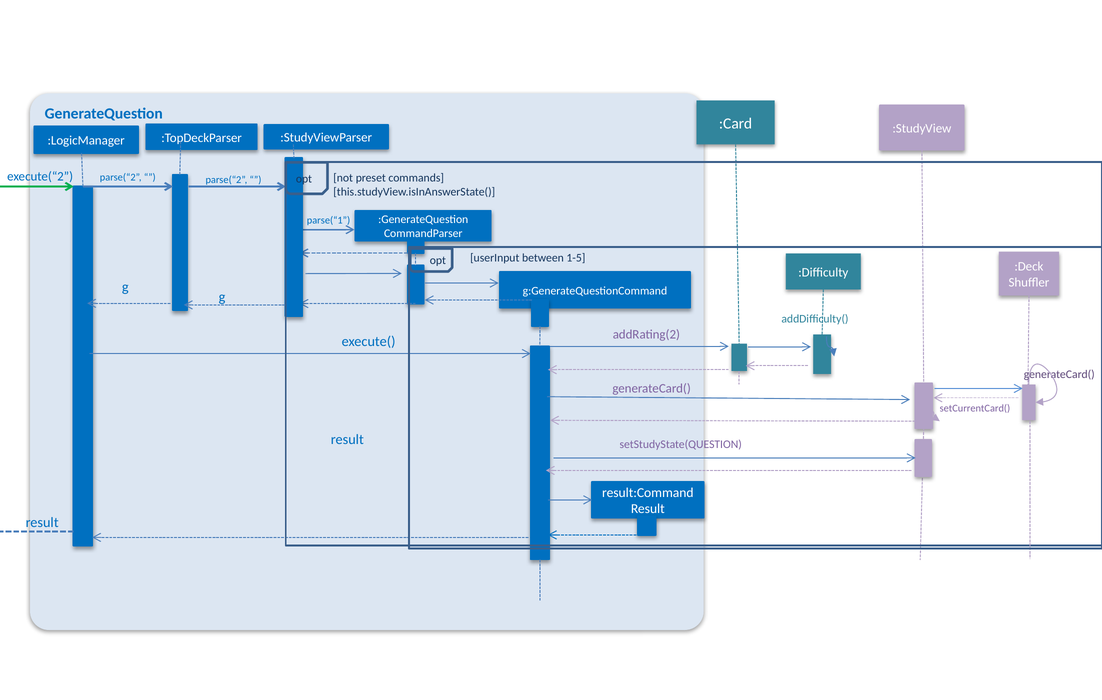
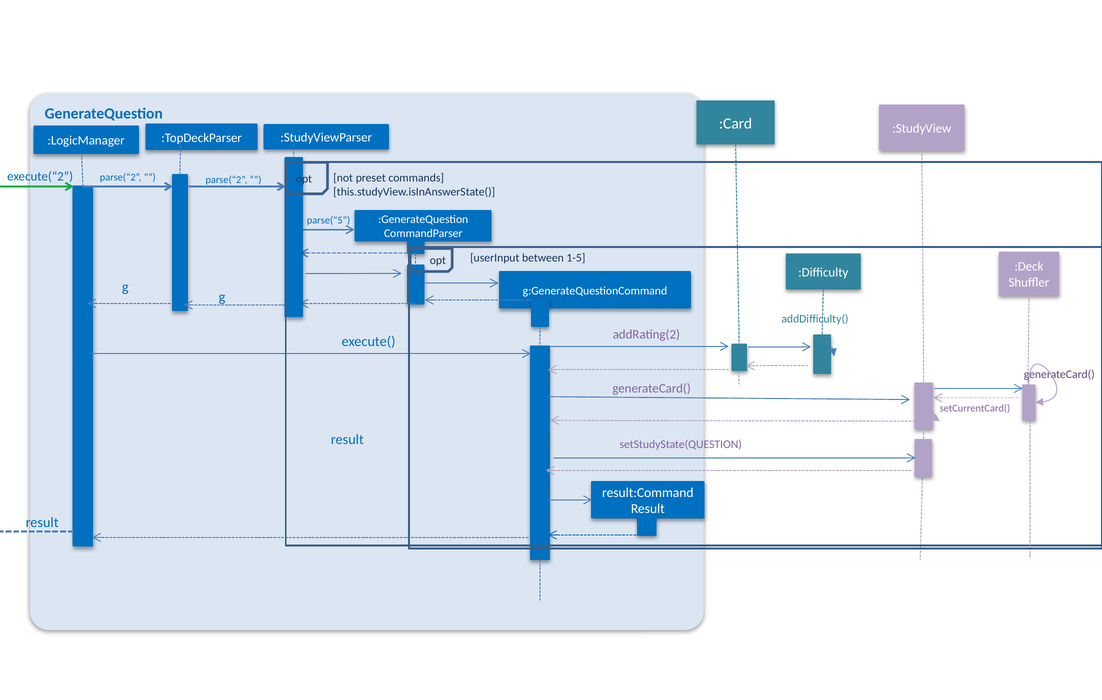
parse(“1: parse(“1 -> parse(“5
